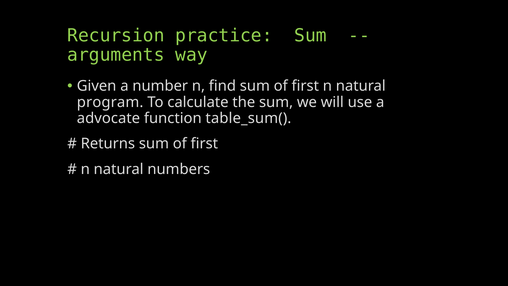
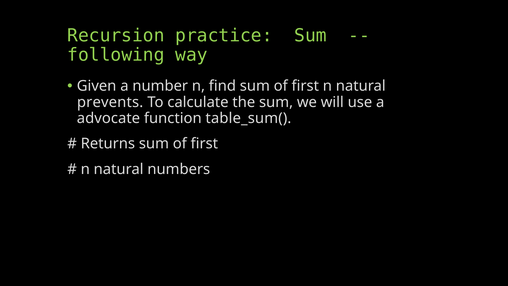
arguments: arguments -> following
program: program -> prevents
